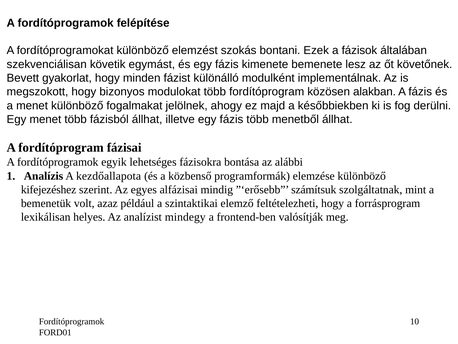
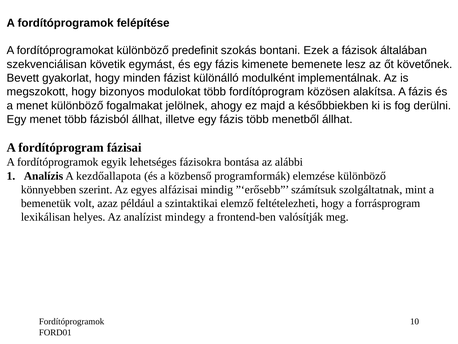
elemzést: elemzést -> predefinit
alakban: alakban -> alakítsa
kifejezéshez: kifejezéshez -> könnyebben
